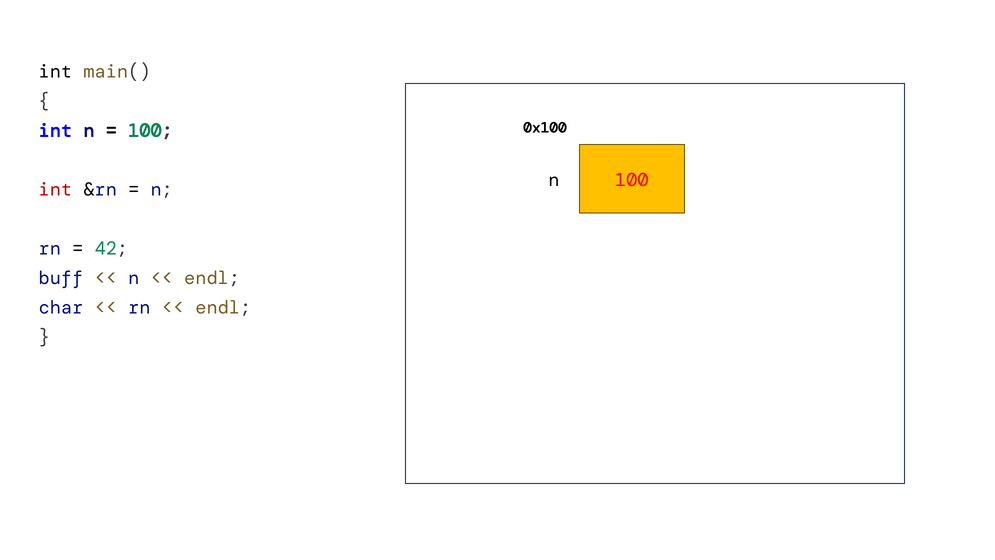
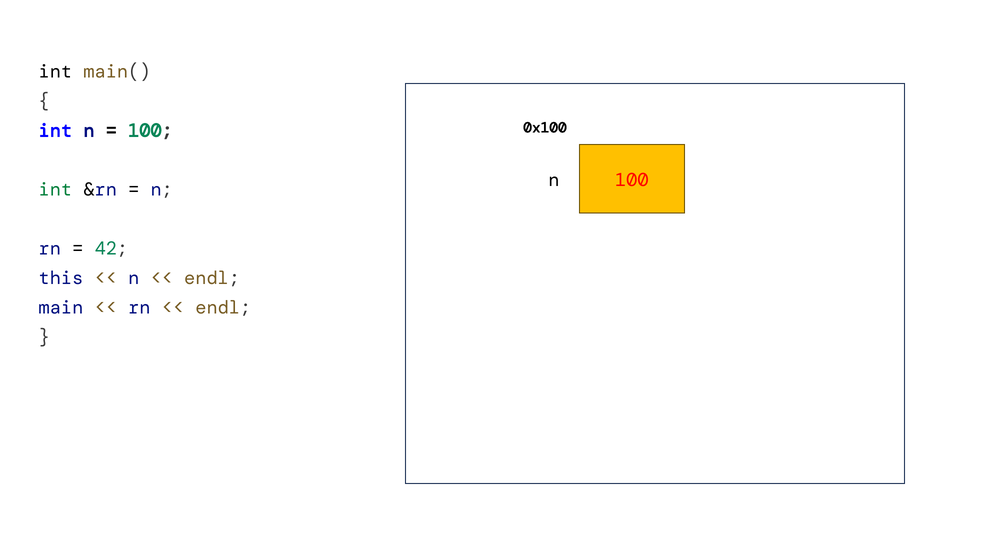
int at (55, 189) colour: red -> green
buff: buff -> this
char: char -> main
